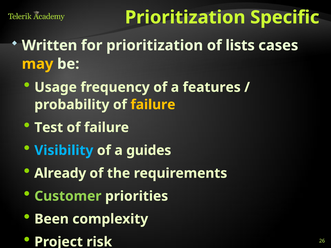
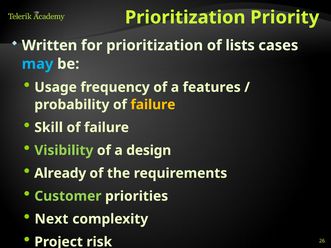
Specific: Specific -> Priority
may colour: yellow -> light blue
Test: Test -> Skill
Visibility colour: light blue -> light green
guides: guides -> design
Been: Been -> Next
